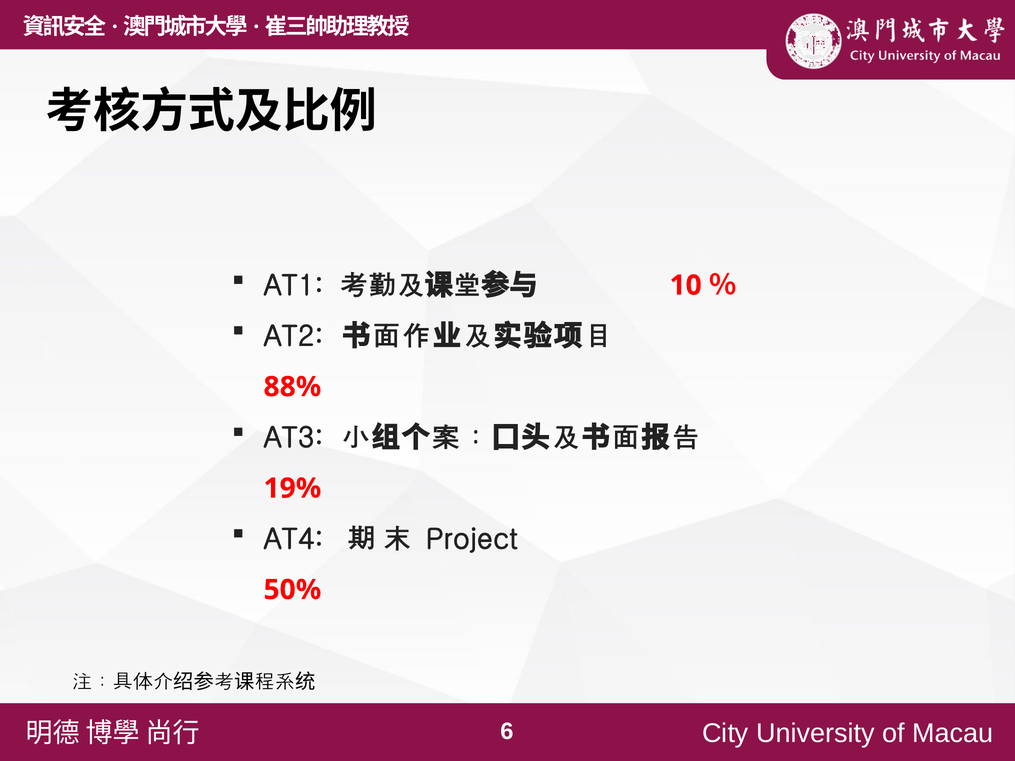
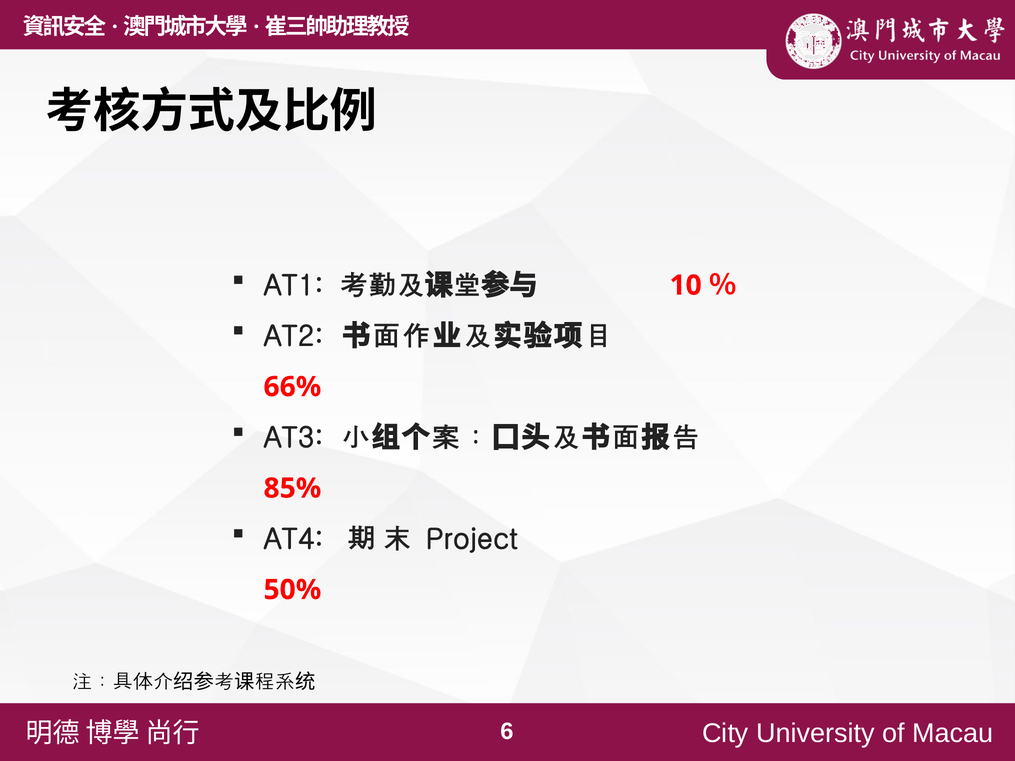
88%: 88% -> 66%
19%: 19% -> 85%
